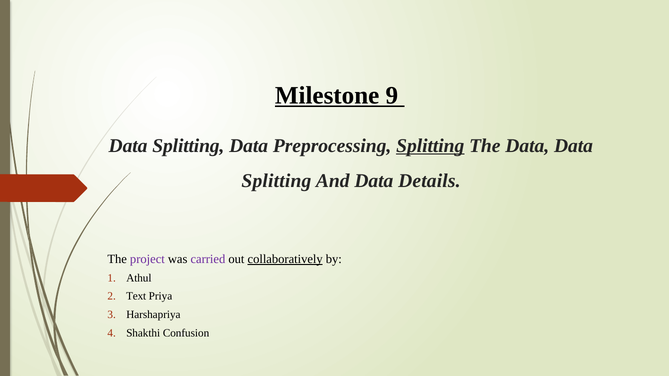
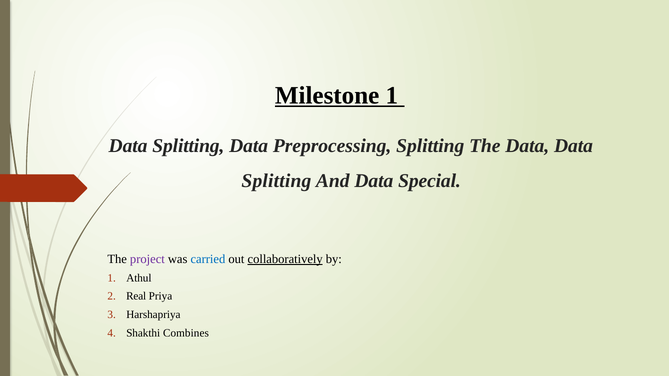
Milestone 9: 9 -> 1
Splitting at (430, 146) underline: present -> none
Details: Details -> Special
carried colour: purple -> blue
Text: Text -> Real
Confusion: Confusion -> Combines
